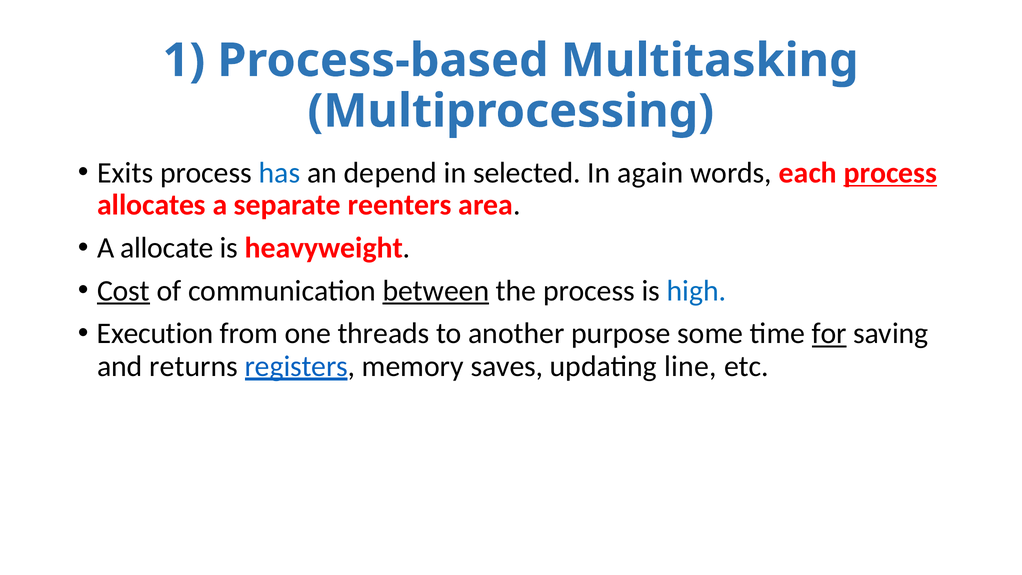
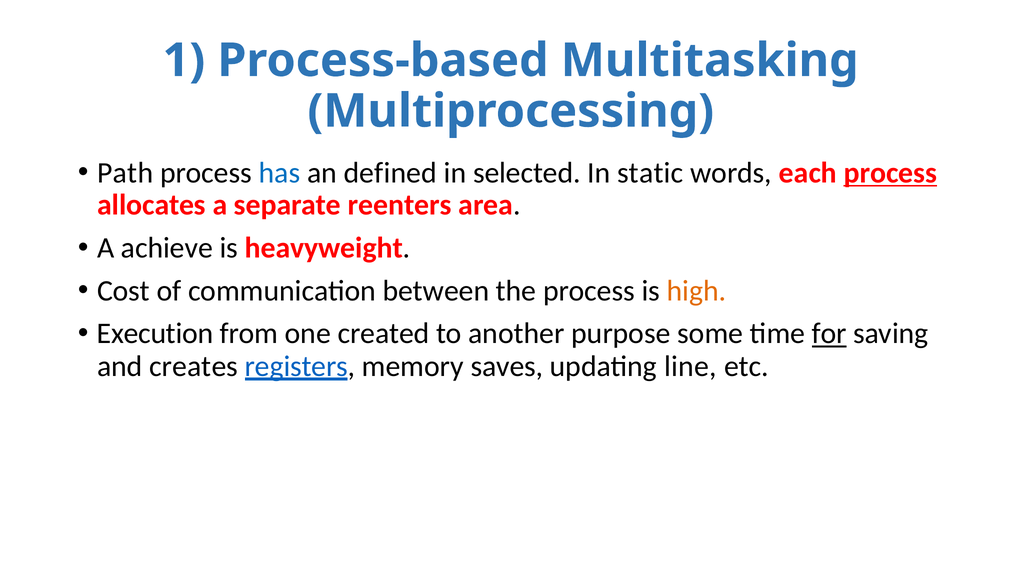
Exits: Exits -> Path
depend: depend -> defined
again: again -> static
allocate: allocate -> achieve
Cost underline: present -> none
between underline: present -> none
high colour: blue -> orange
threads: threads -> created
returns: returns -> creates
